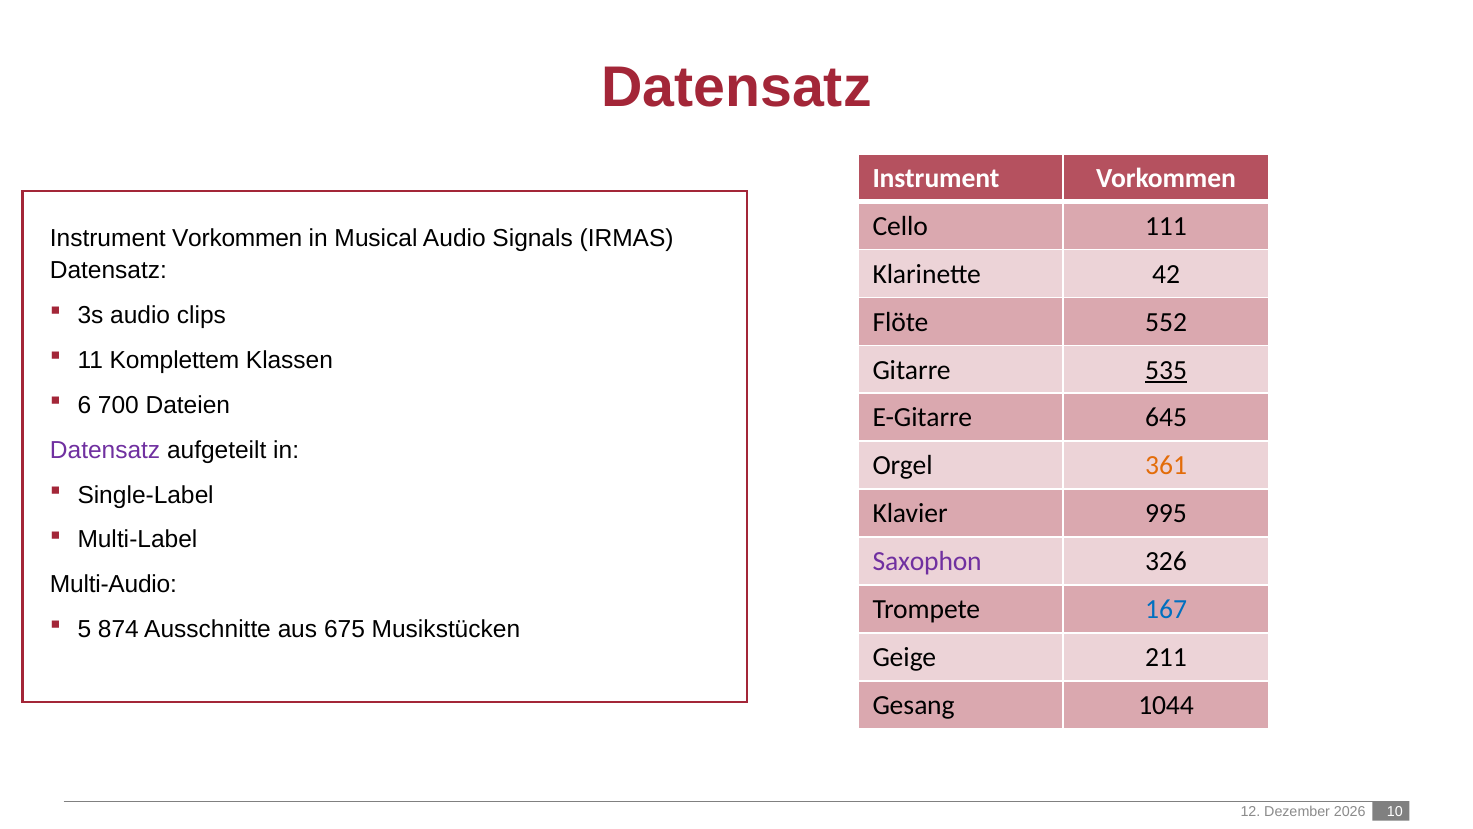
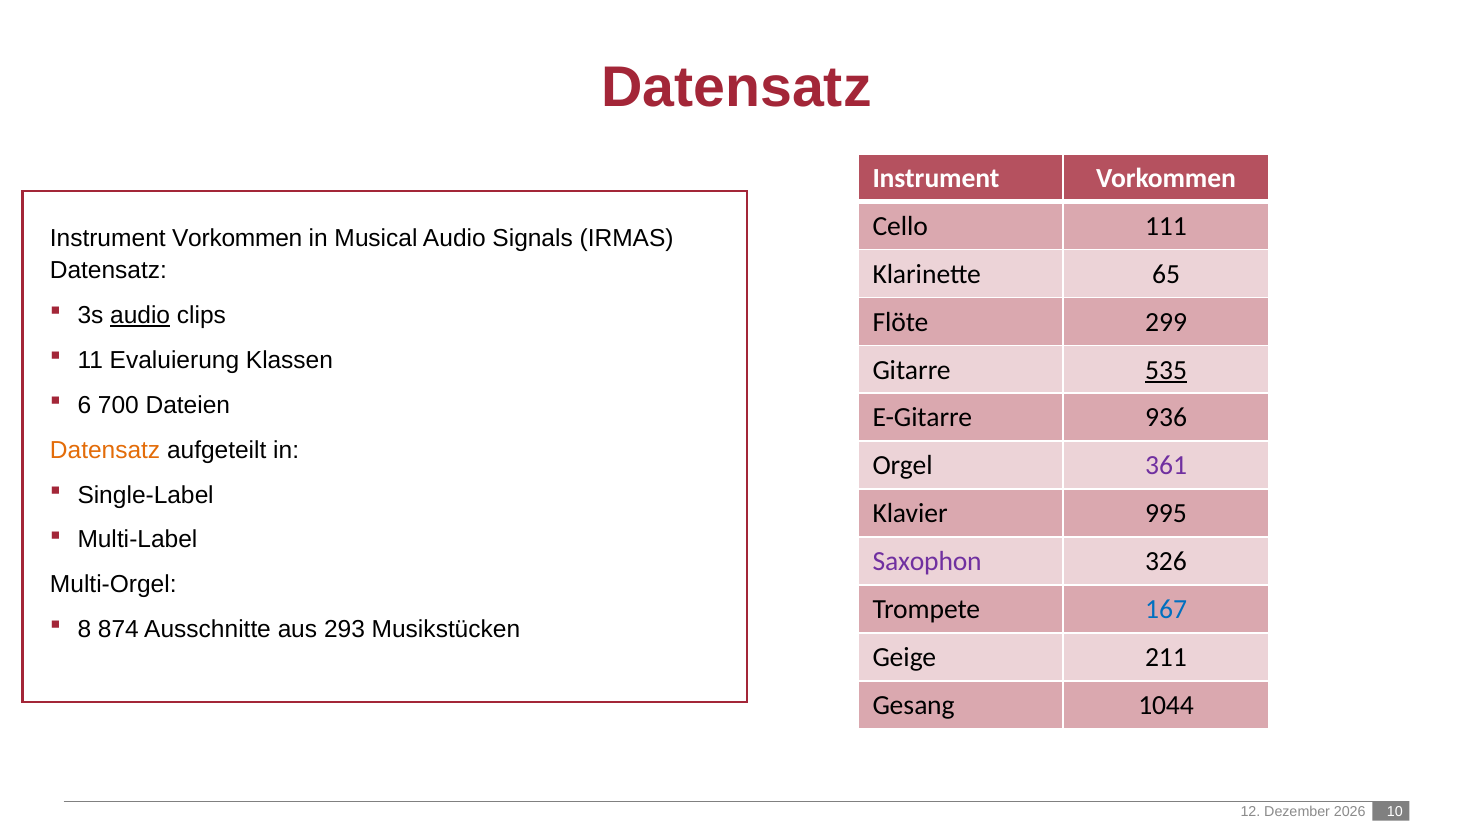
42: 42 -> 65
audio at (140, 315) underline: none -> present
552: 552 -> 299
Komplettem: Komplettem -> Evaluierung
645: 645 -> 936
Datensatz at (105, 450) colour: purple -> orange
361 colour: orange -> purple
Multi-Audio: Multi-Audio -> Multi-Orgel
5: 5 -> 8
675: 675 -> 293
